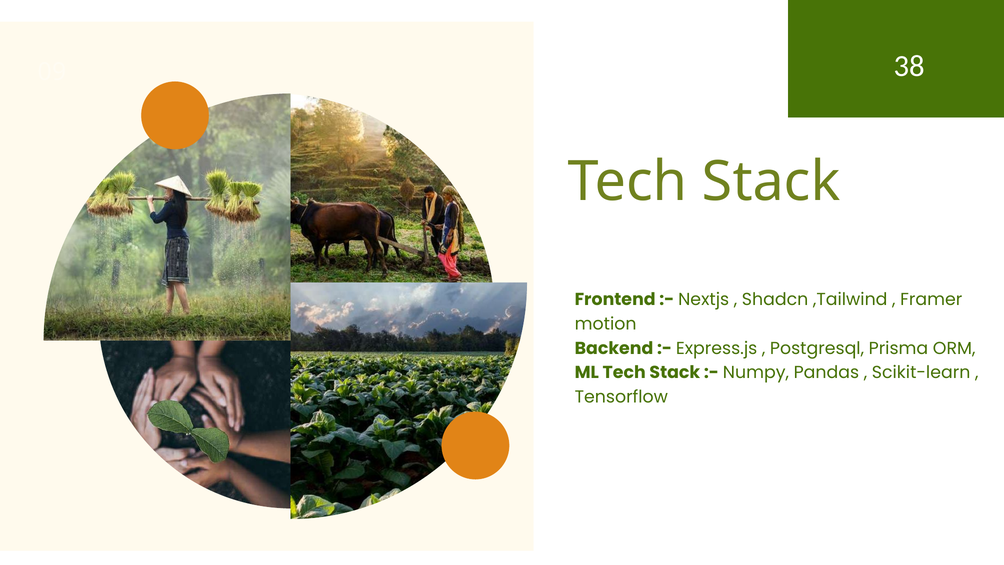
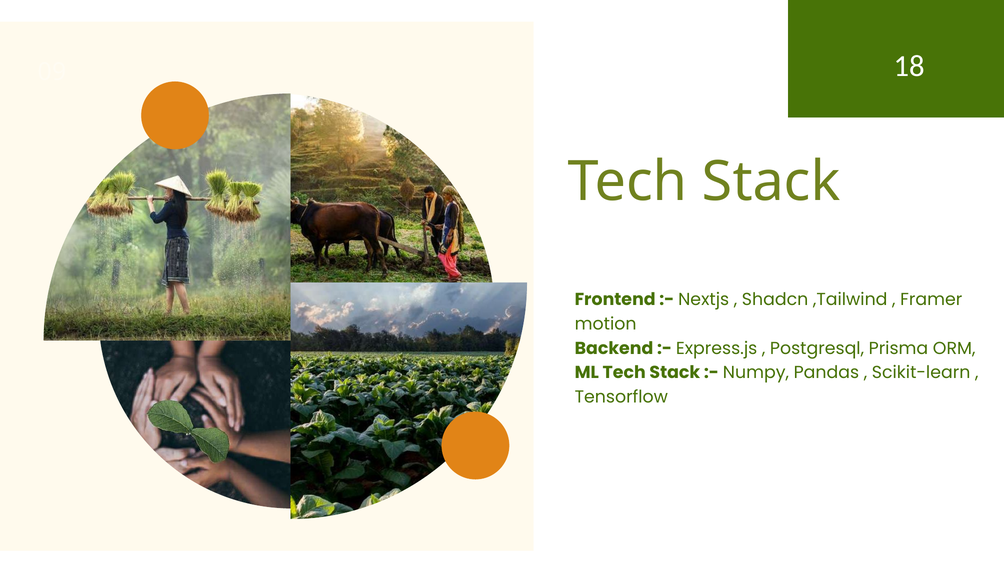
38: 38 -> 18
